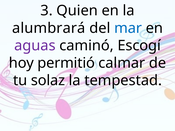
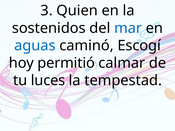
alumbrará: alumbrará -> sostenidos
aguas colour: purple -> blue
solaz: solaz -> luces
